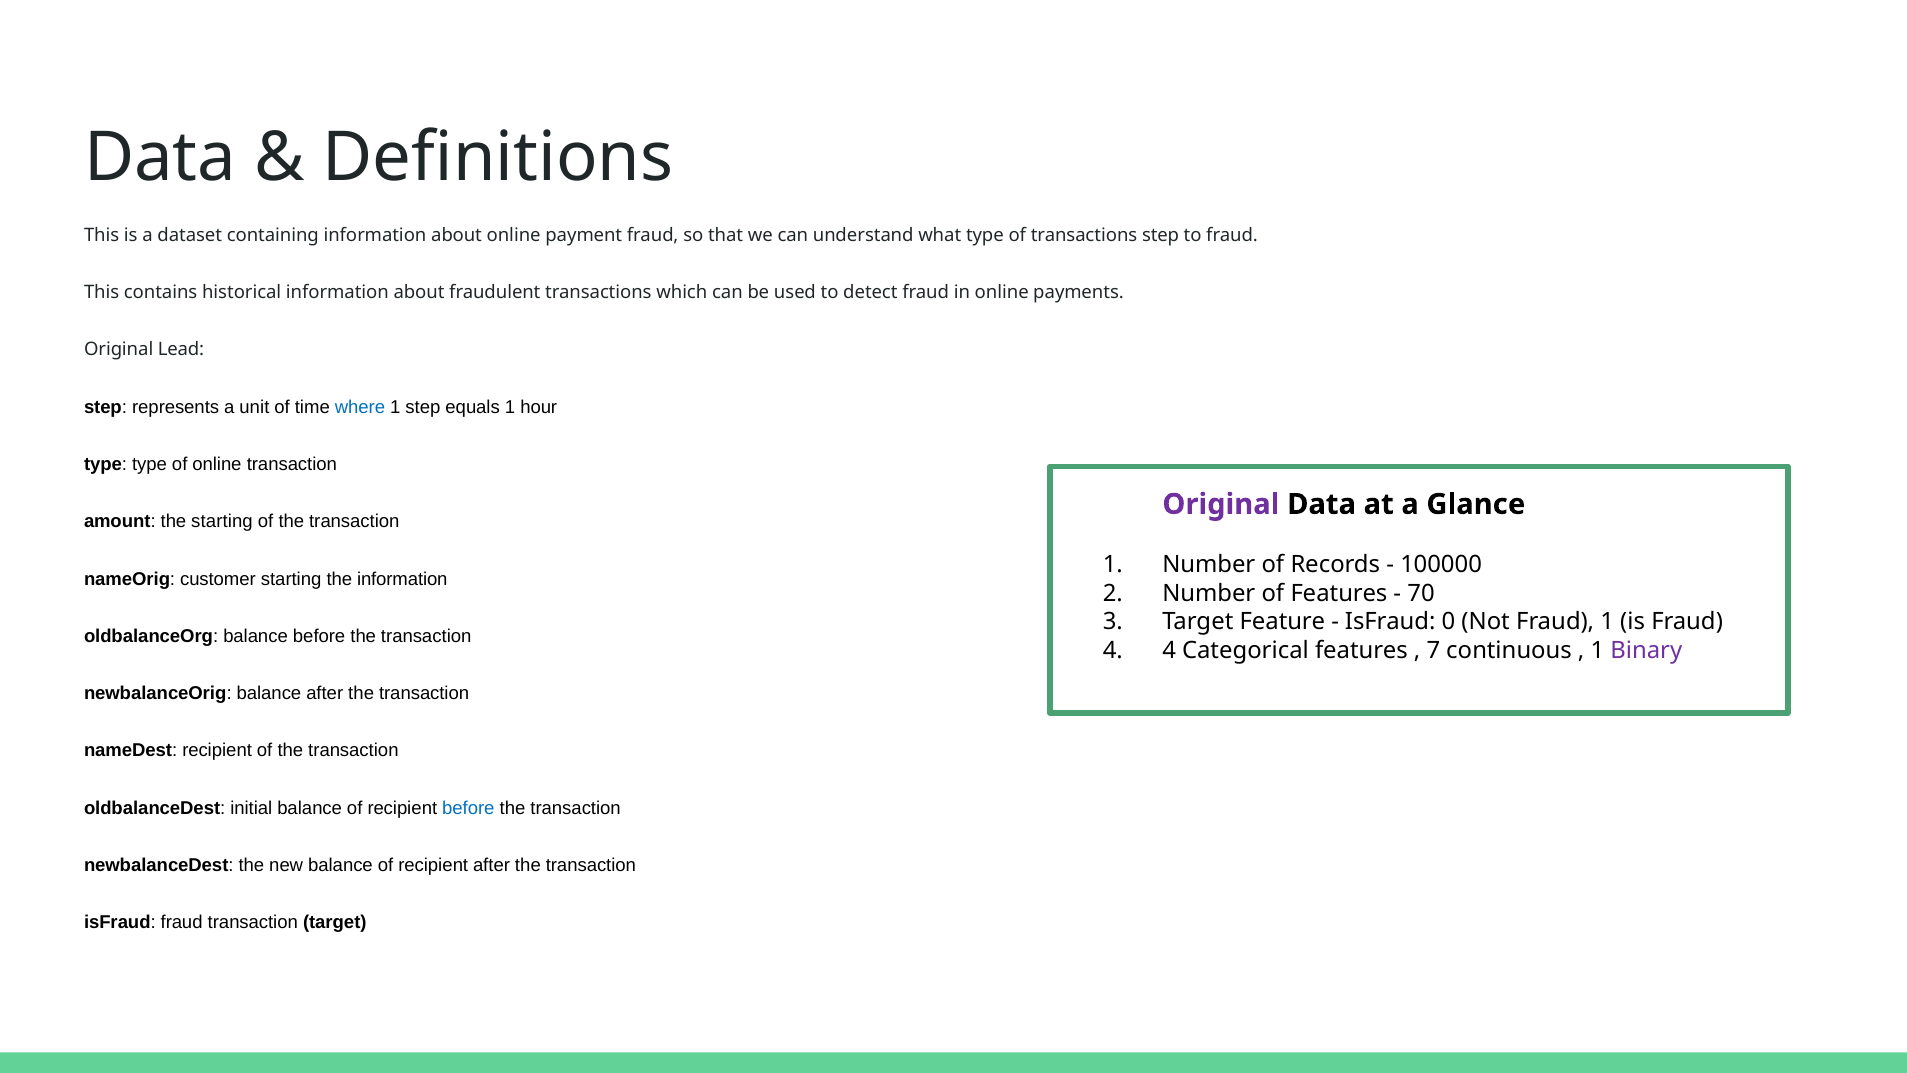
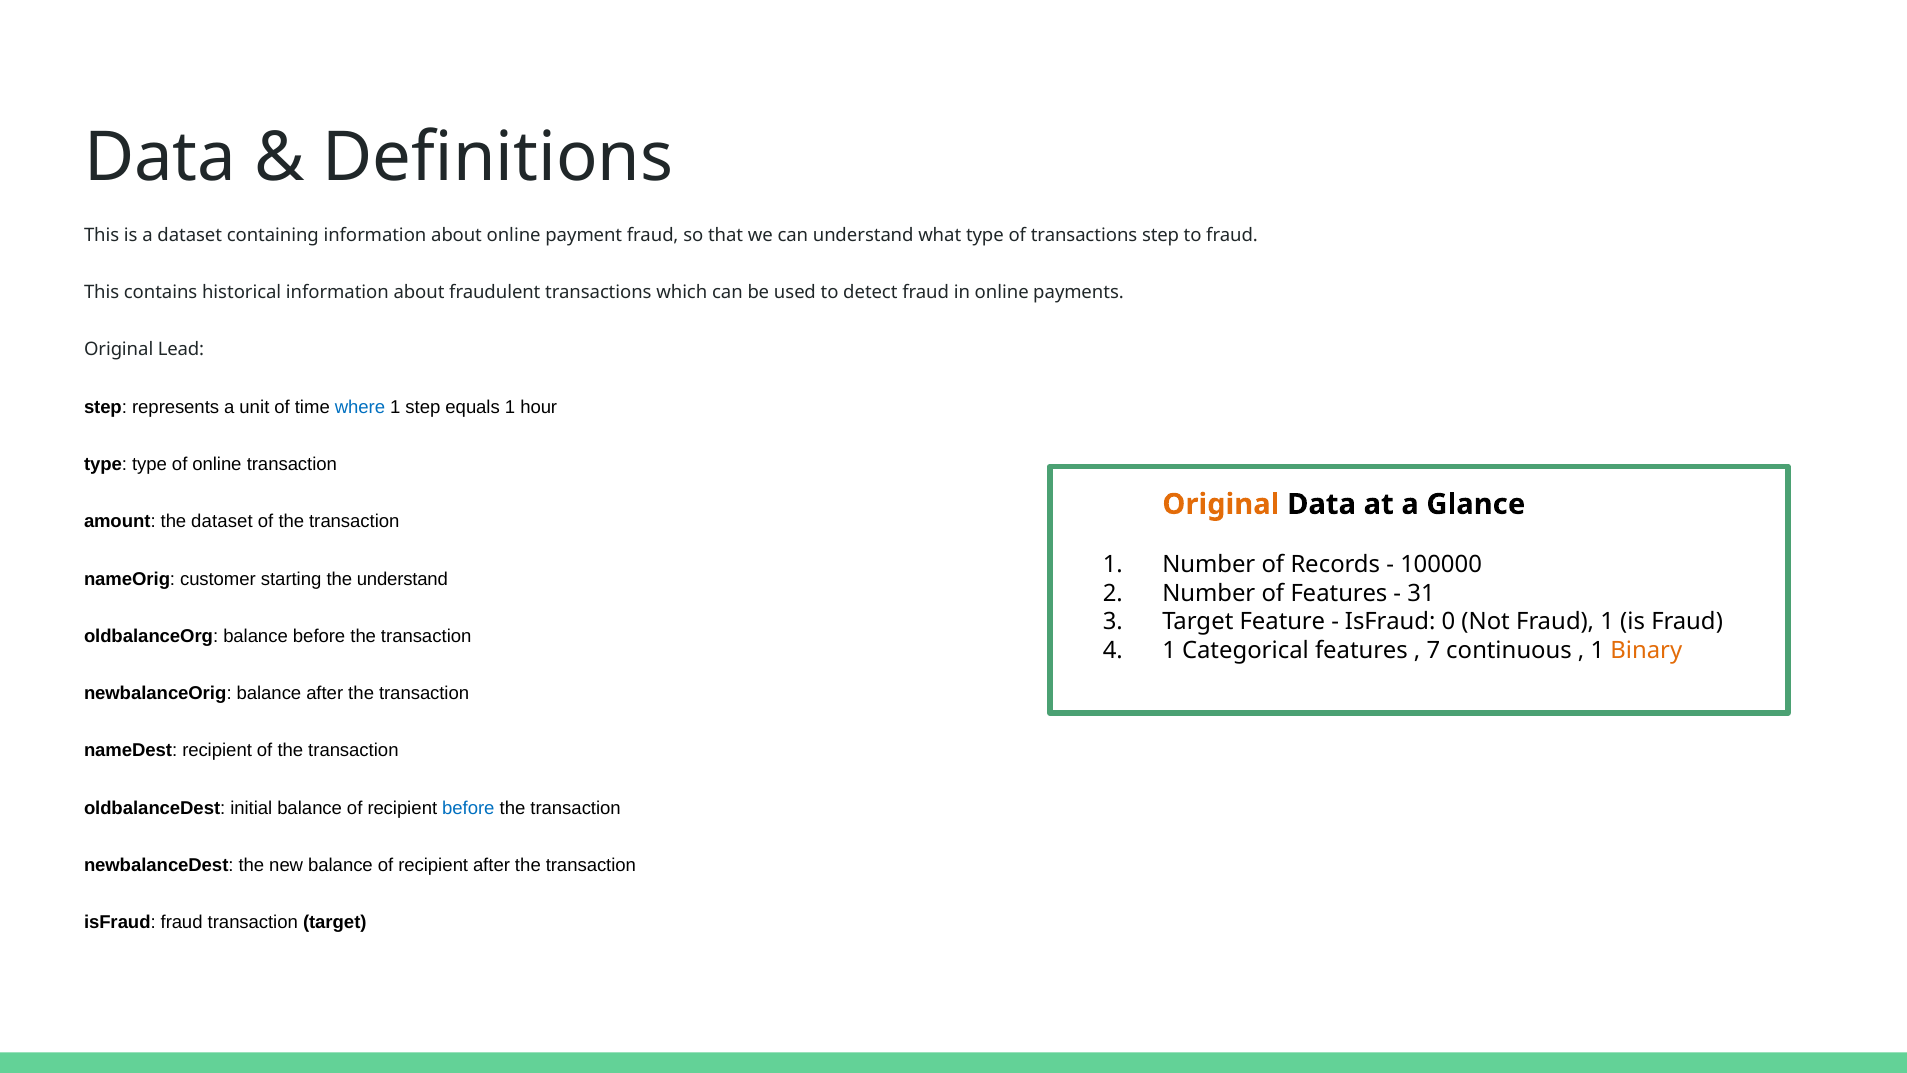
Original at (1221, 504) colour: purple -> orange
the starting: starting -> dataset
the information: information -> understand
70: 70 -> 31
4 at (1169, 650): 4 -> 1
Binary colour: purple -> orange
